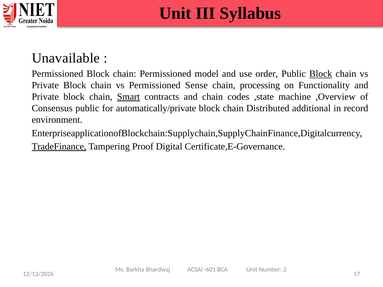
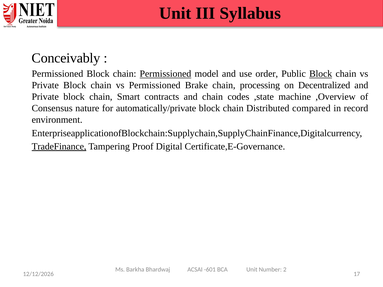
Unavailable: Unavailable -> Conceivably
Permissioned at (165, 74) underline: none -> present
Sense: Sense -> Brake
Functionality: Functionality -> Decentralized
Smart underline: present -> none
Consensus public: public -> nature
additional: additional -> compared
